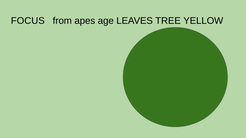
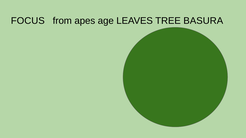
YELLOW: YELLOW -> BASURA
